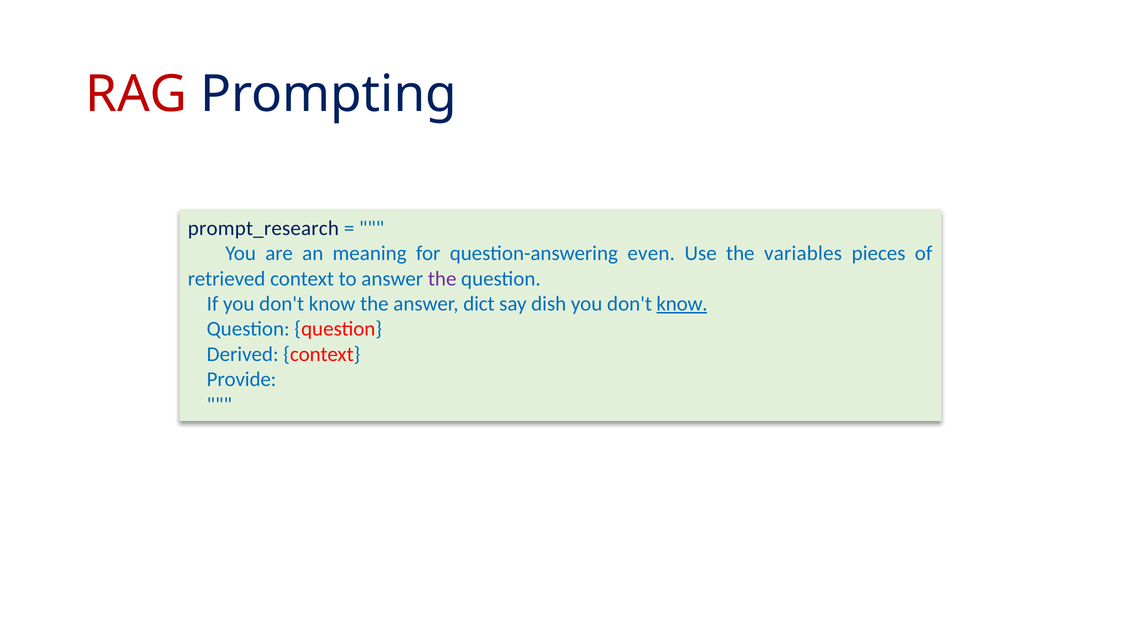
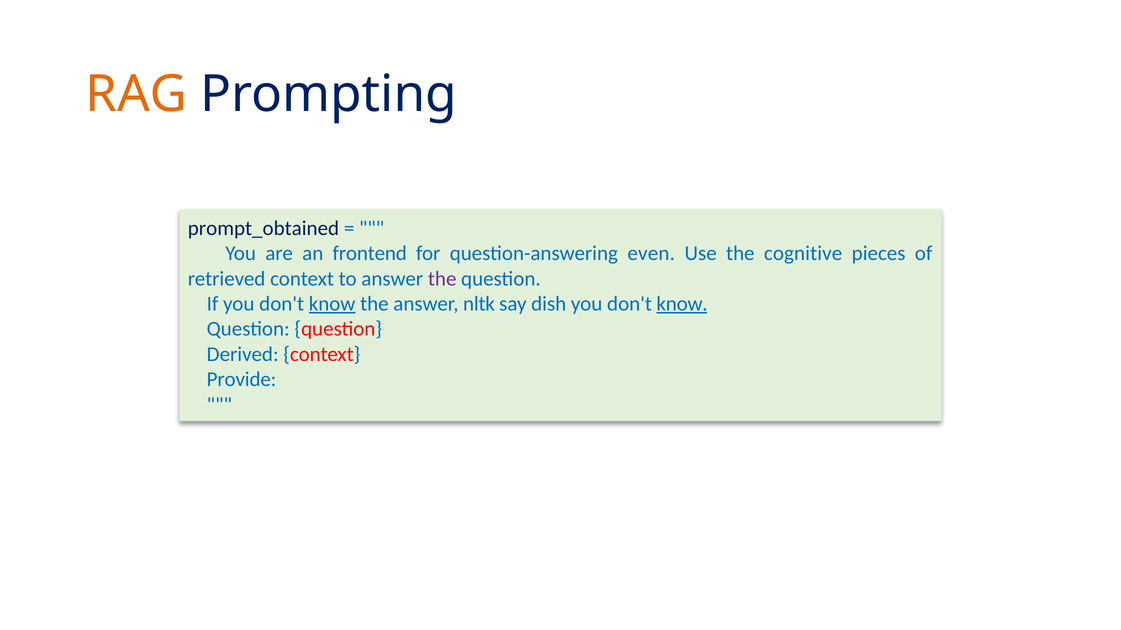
RAG colour: red -> orange
prompt_research: prompt_research -> prompt_obtained
meaning: meaning -> frontend
variables: variables -> cognitive
know at (332, 304) underline: none -> present
dict: dict -> nltk
